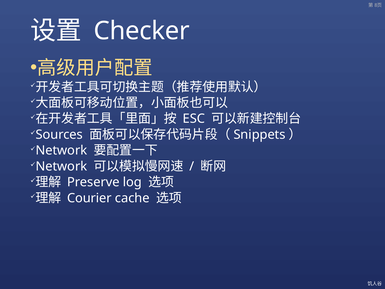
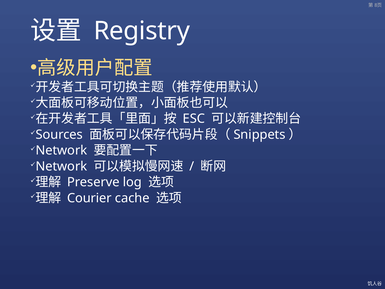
Checker: Checker -> Registry
